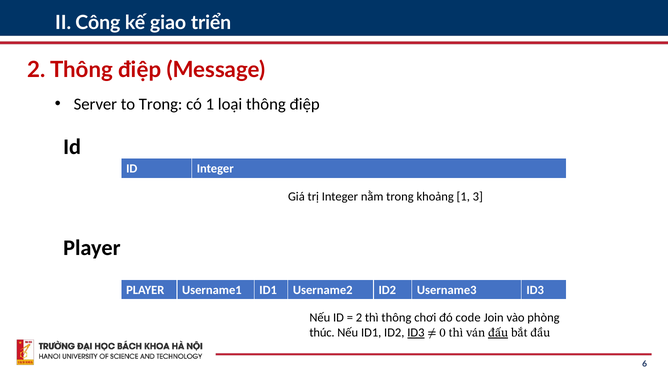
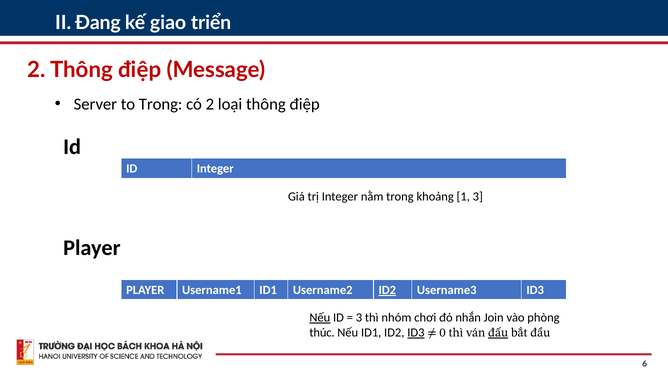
Công: Công -> Đang
có 1: 1 -> 2
ID2 at (387, 290) underline: none -> present
Nếu at (320, 317) underline: none -> present
2 at (359, 317): 2 -> 3
thì thông: thông -> nhóm
code: code -> nhắn
